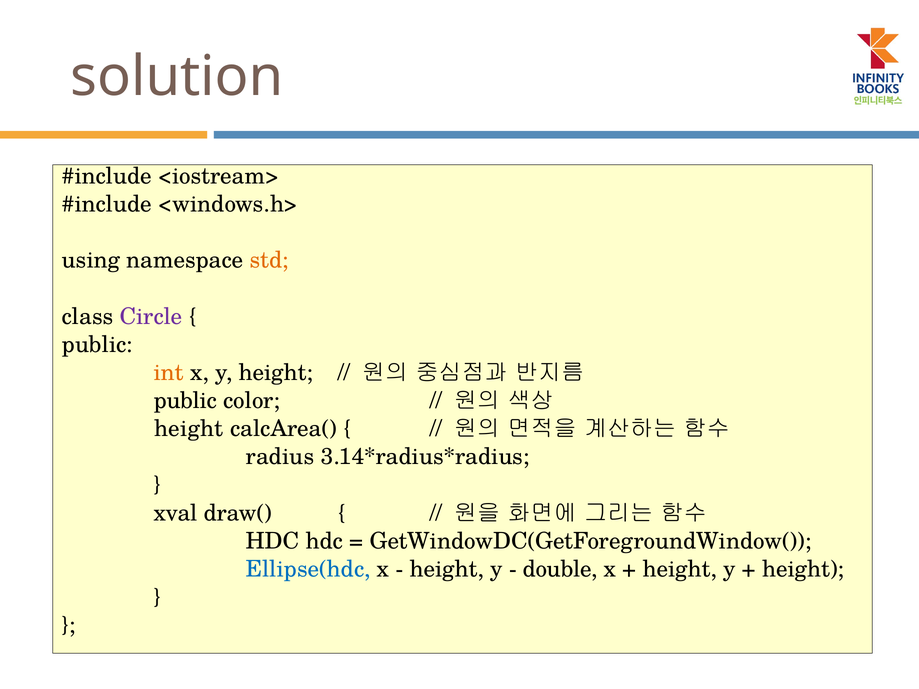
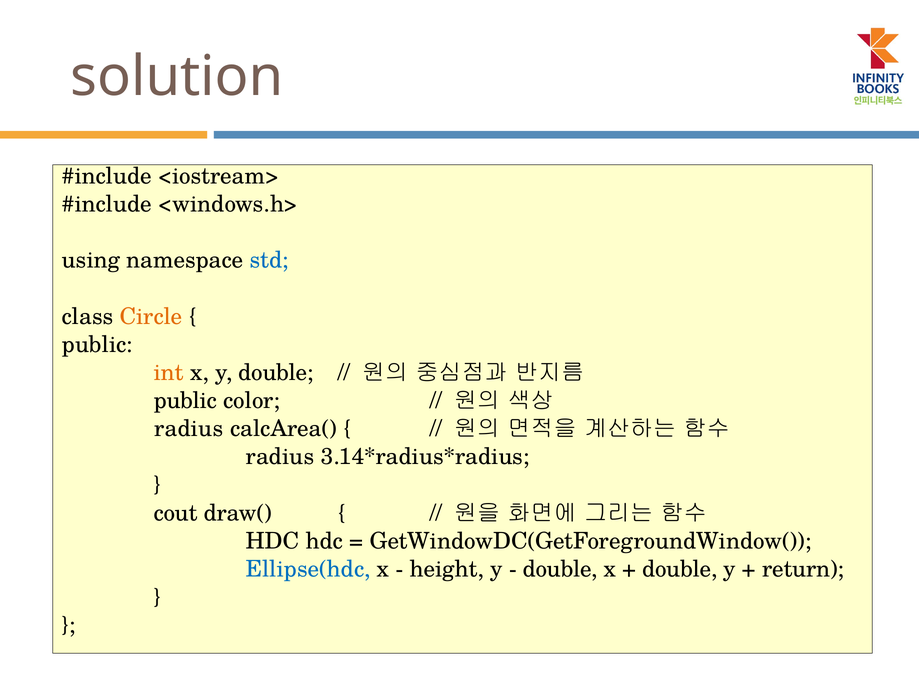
std colour: orange -> blue
Circle colour: purple -> orange
y height: height -> double
height at (189, 429): height -> radius
xval: xval -> cout
height at (680, 569): height -> double
height at (803, 569): height -> return
